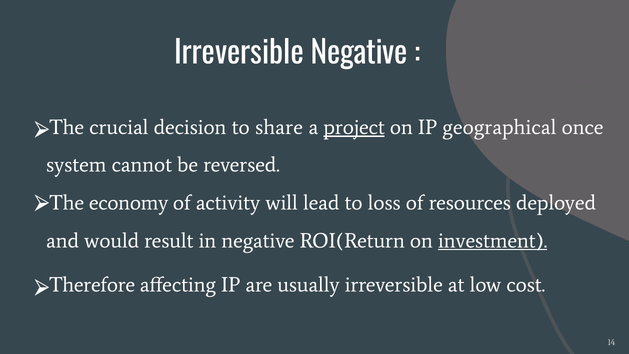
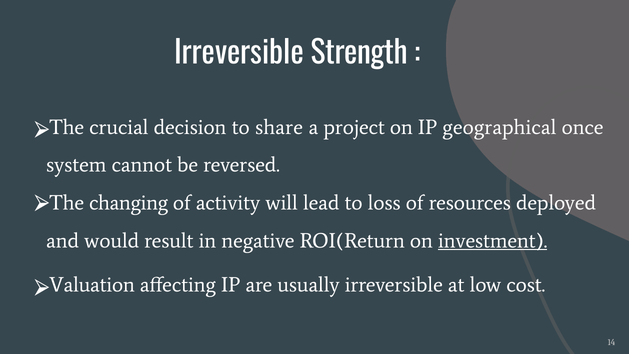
Irreversible Negative: Negative -> Strength
project underline: present -> none
economy: economy -> changing
Therefore: Therefore -> Valuation
